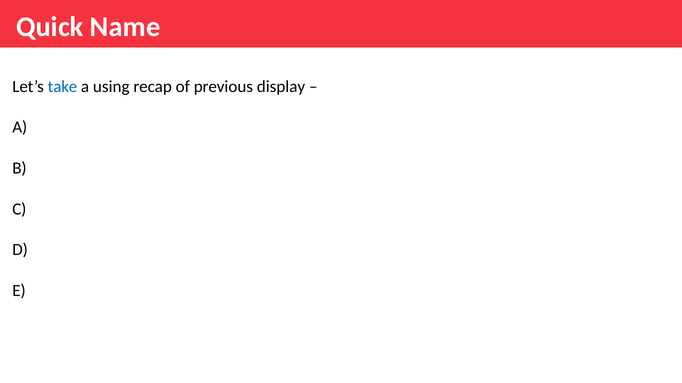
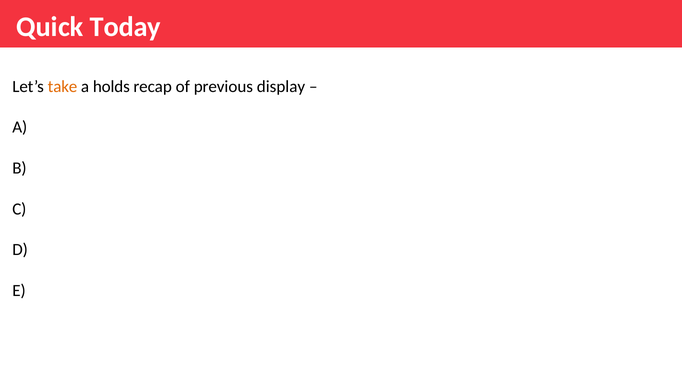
Name: Name -> Today
take colour: blue -> orange
using: using -> holds
